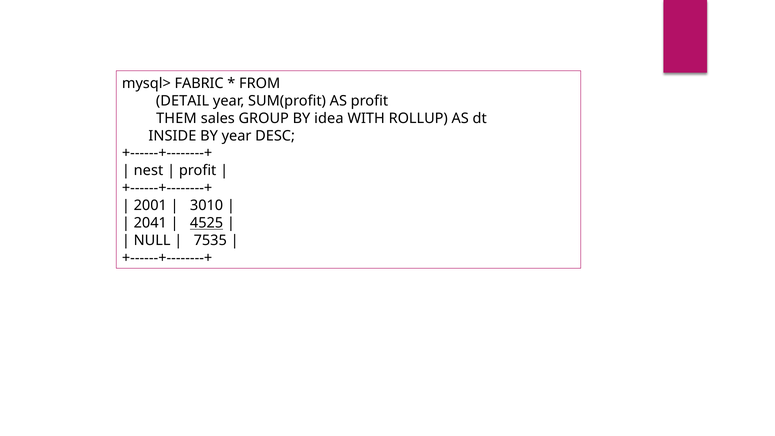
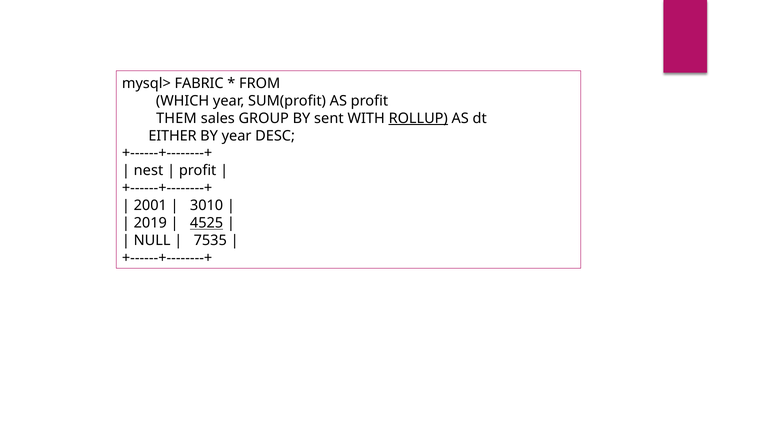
DETAIL: DETAIL -> WHICH
idea: idea -> sent
ROLLUP underline: none -> present
INSIDE: INSIDE -> EITHER
2041: 2041 -> 2019
